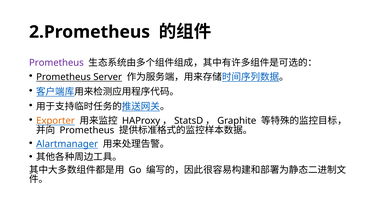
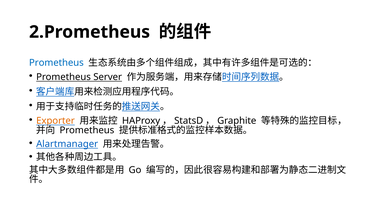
Prometheus at (56, 63) colour: purple -> blue
